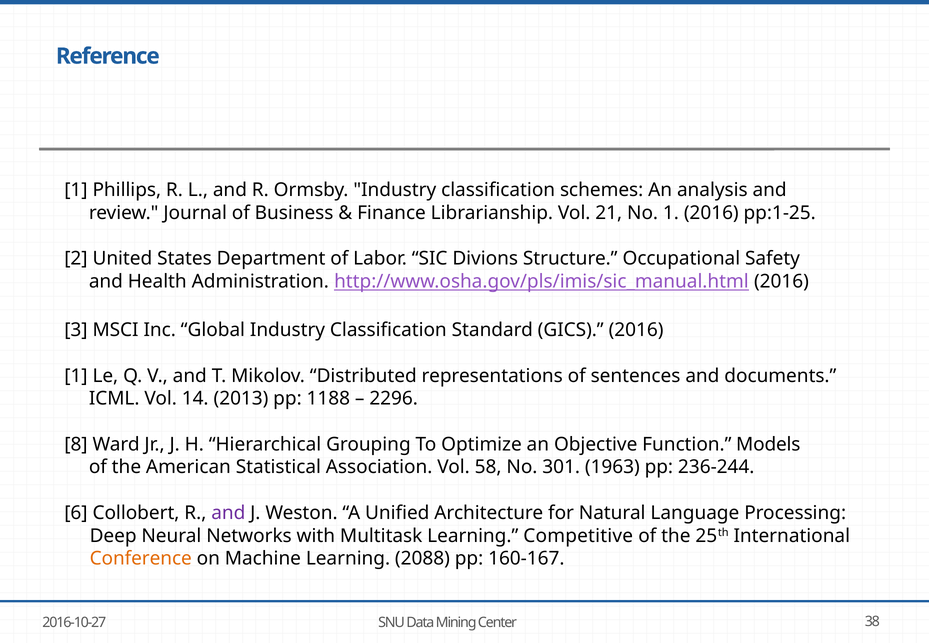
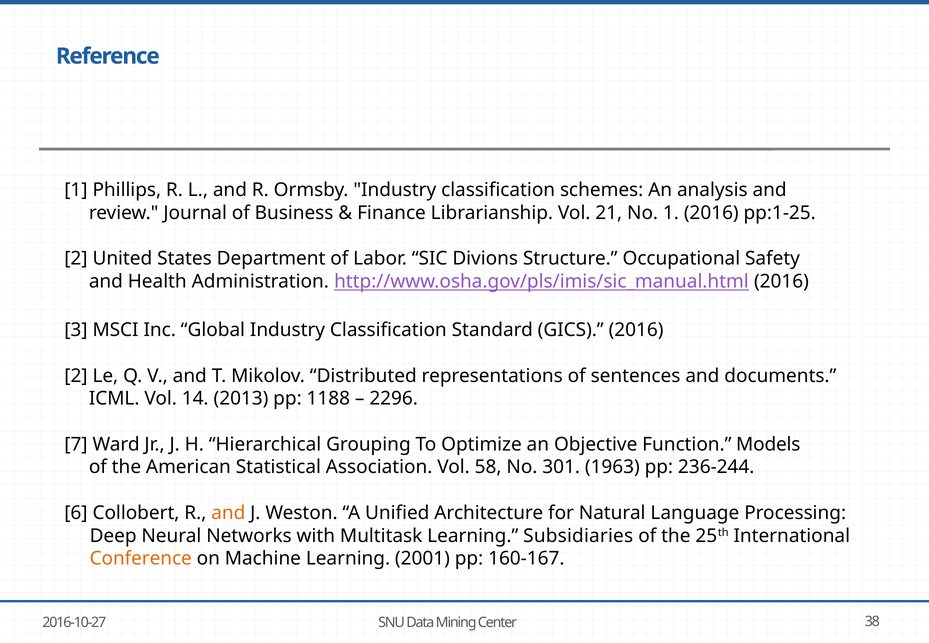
1 at (76, 376): 1 -> 2
8: 8 -> 7
and at (228, 513) colour: purple -> orange
Competitive: Competitive -> Subsidiaries
2088: 2088 -> 2001
